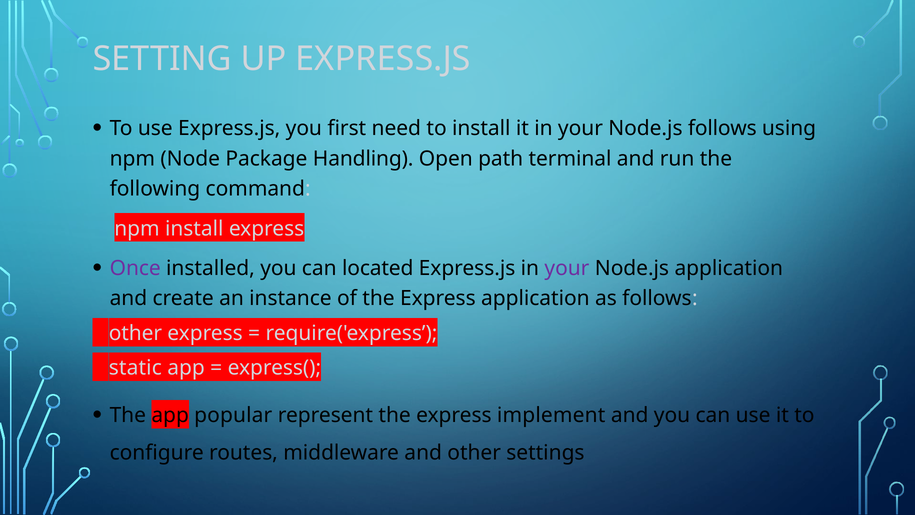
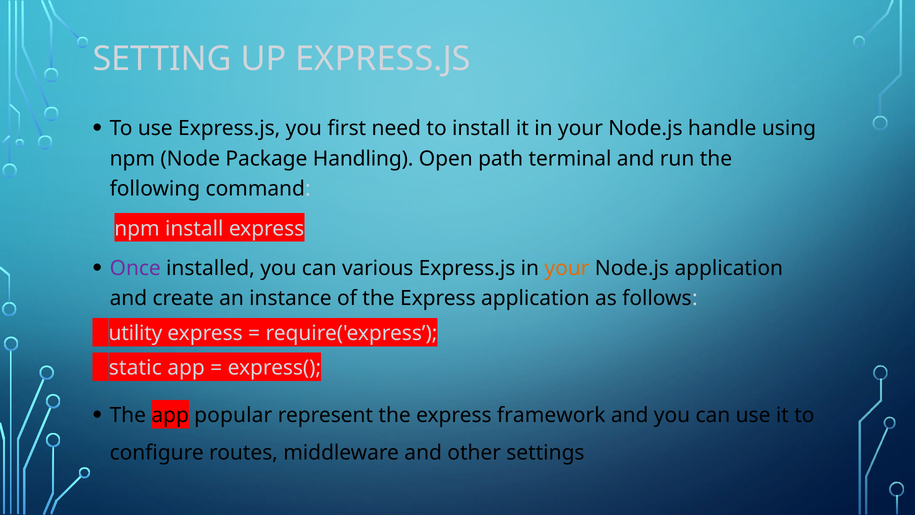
Node.js follows: follows -> handle
located: located -> various
your at (567, 268) colour: purple -> orange
other at (135, 333): other -> utility
implement: implement -> framework
